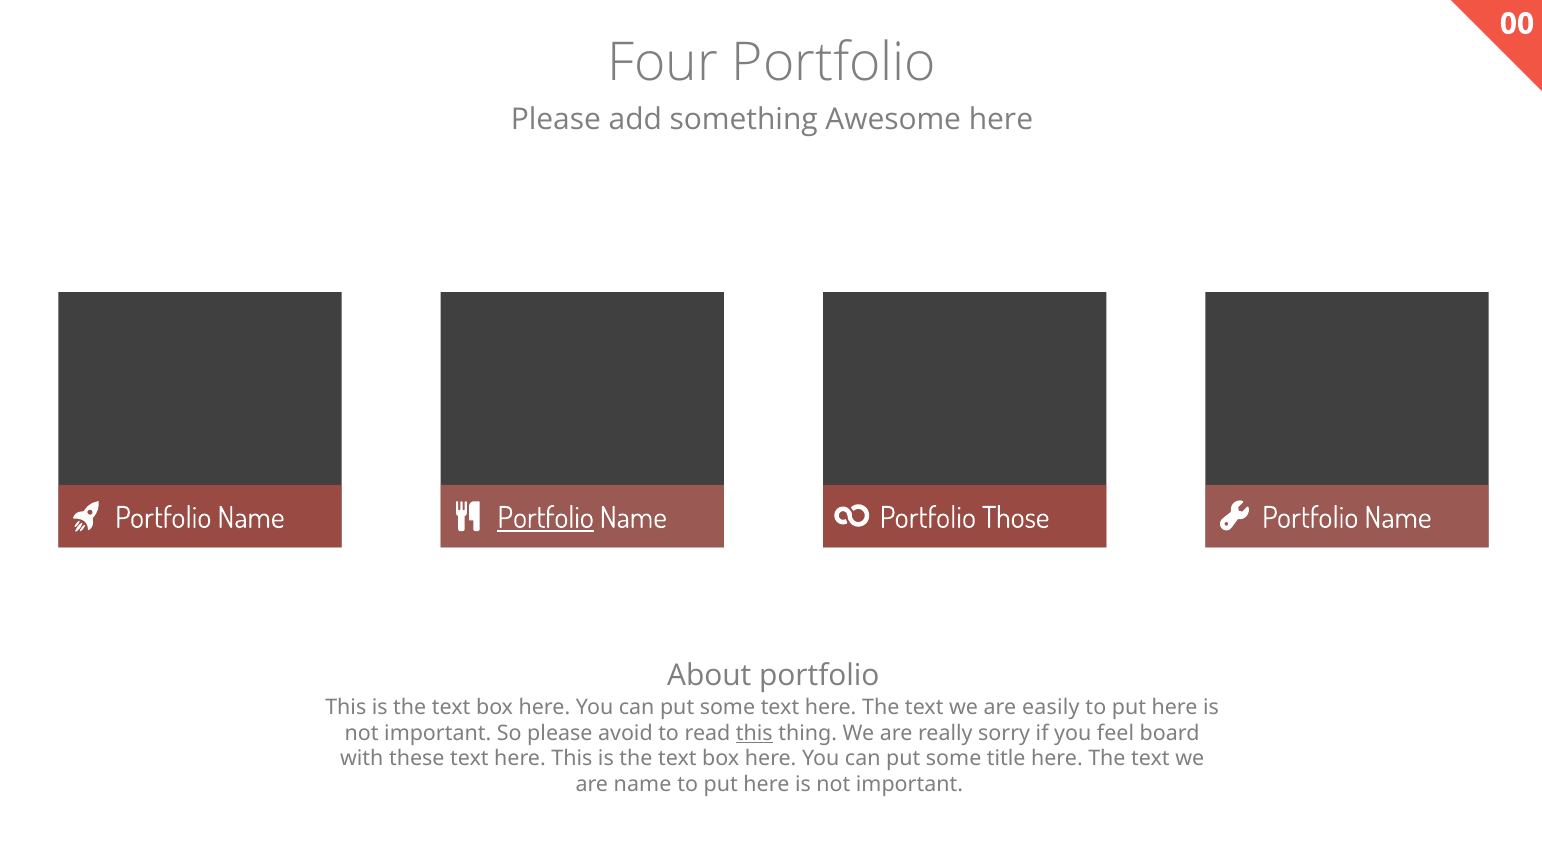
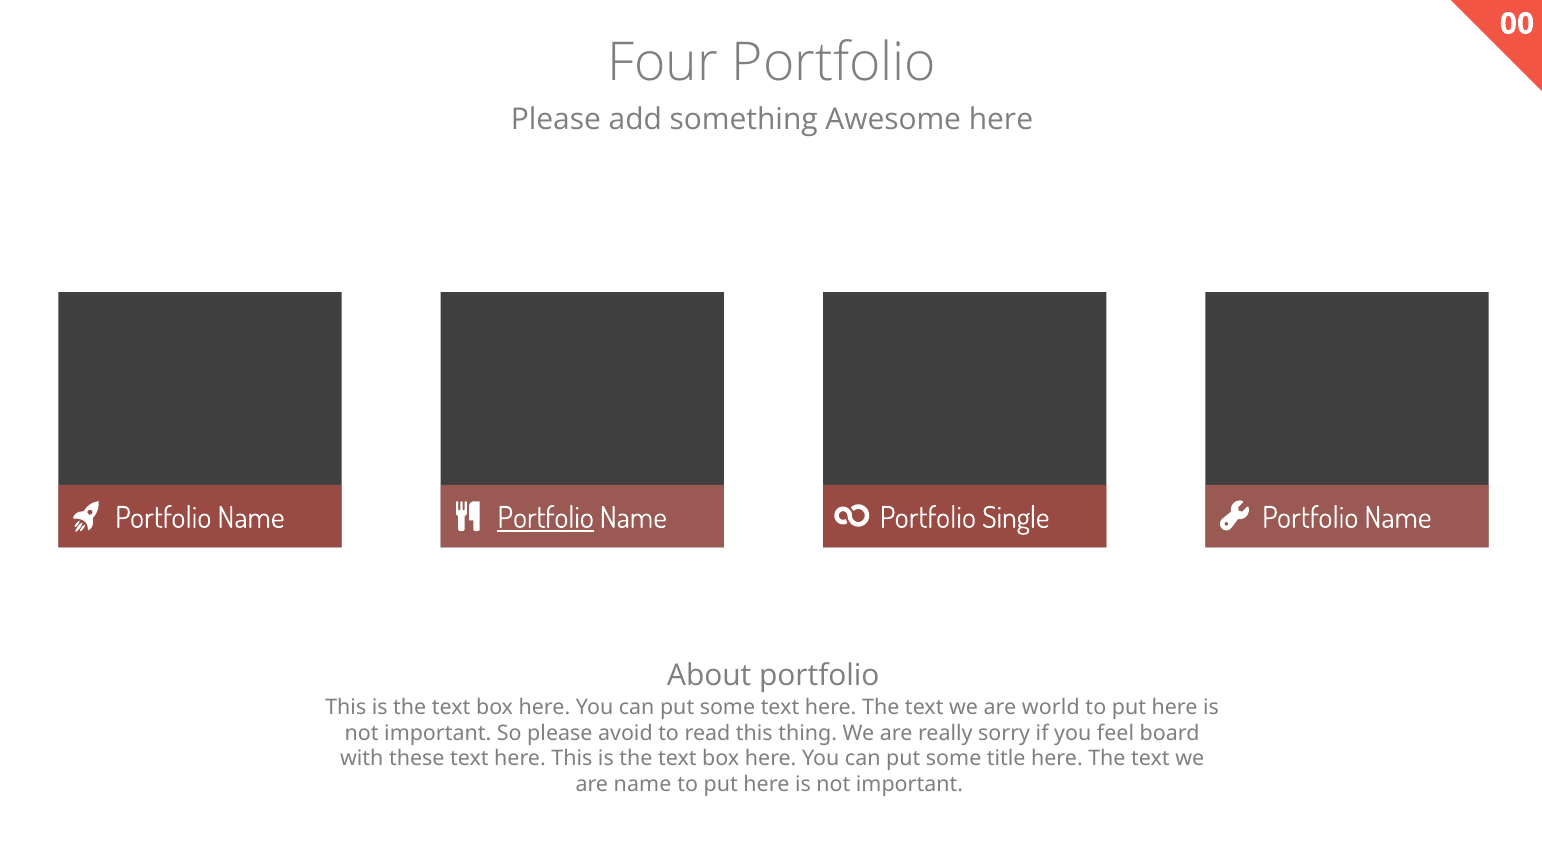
Those: Those -> Single
easily: easily -> world
this at (754, 734) underline: present -> none
